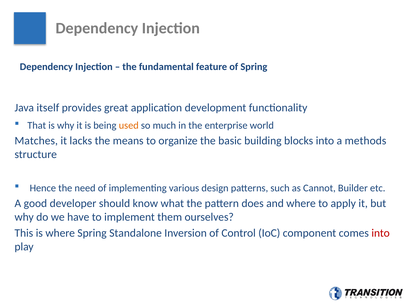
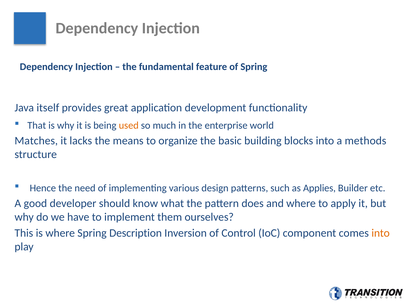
Cannot: Cannot -> Applies
Standalone: Standalone -> Description
into at (381, 233) colour: red -> orange
